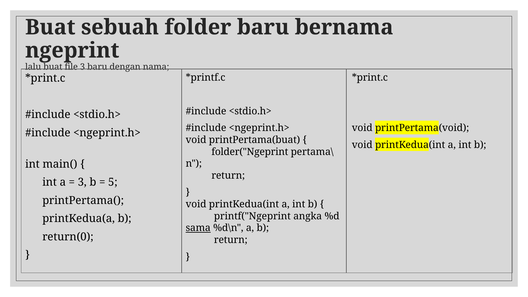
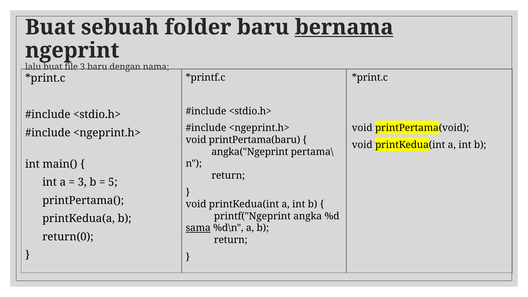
bernama underline: none -> present
printPertama(buat: printPertama(buat -> printPertama(baru
folder("Ngeprint: folder("Ngeprint -> angka("Ngeprint
